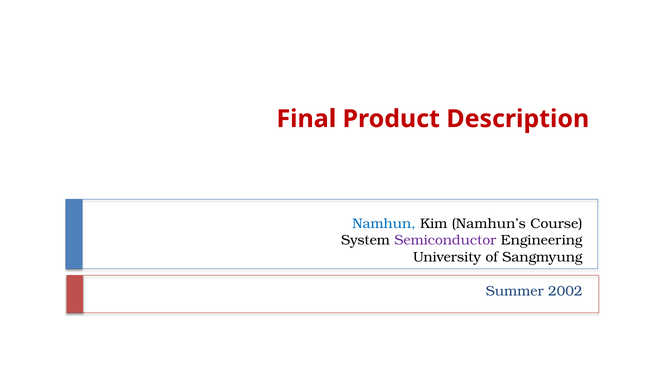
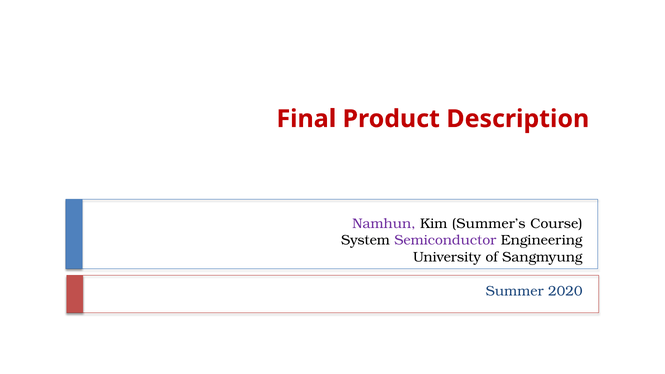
Namhun colour: blue -> purple
Namhun’s: Namhun’s -> Summer’s
2002: 2002 -> 2020
